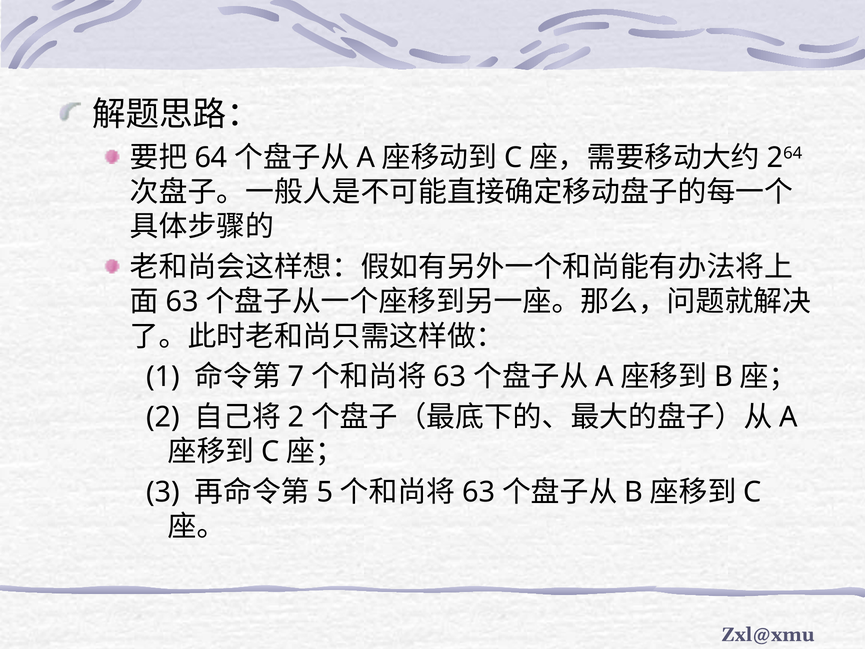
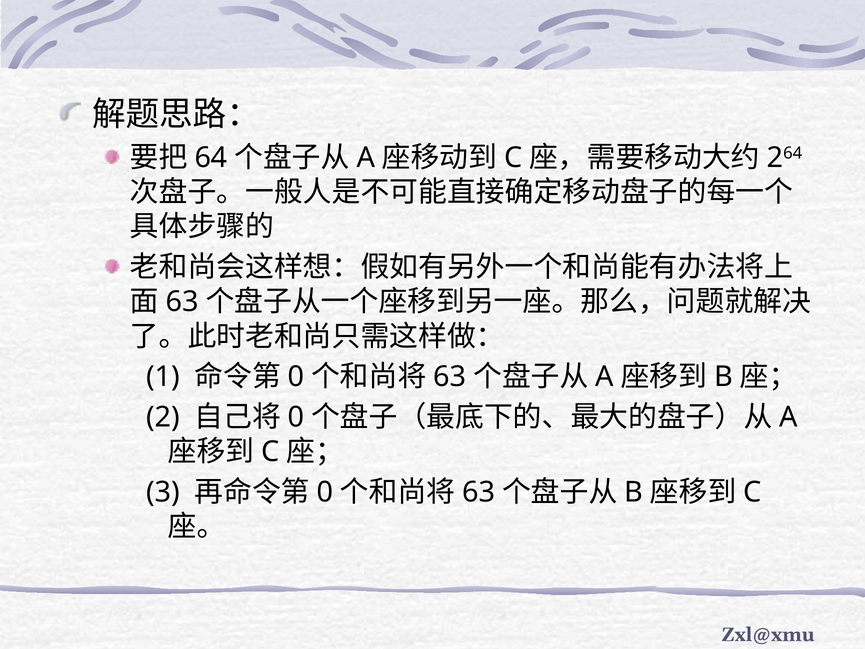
7 at (296, 377): 7 -> 0
2 at (296, 417): 2 -> 0
5 at (325, 492): 5 -> 0
